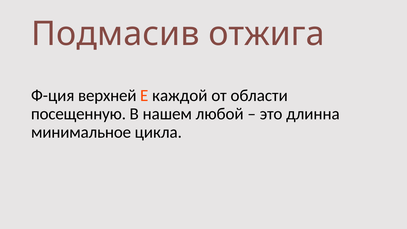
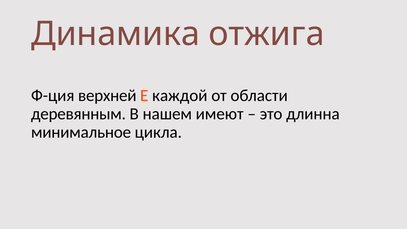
Подмасив: Подмасив -> Динамика
посещенную: посещенную -> деревянным
любой: любой -> имеют
